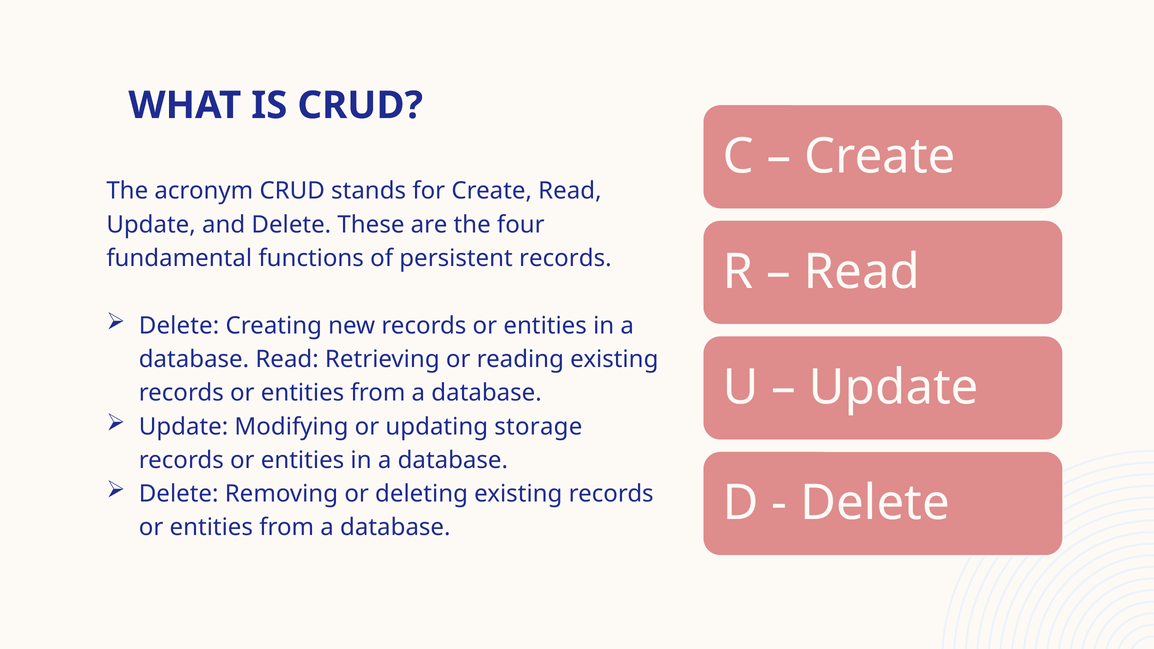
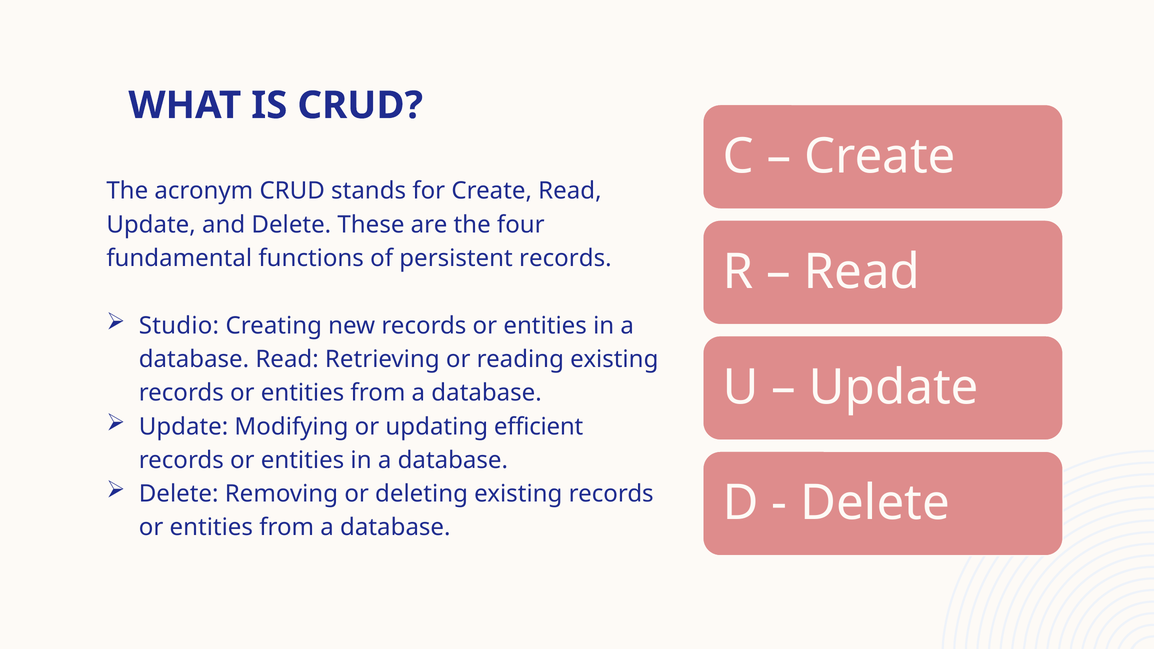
Delete at (179, 326): Delete -> Studio
storage: storage -> efficient
